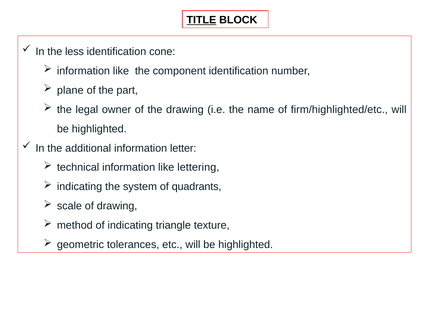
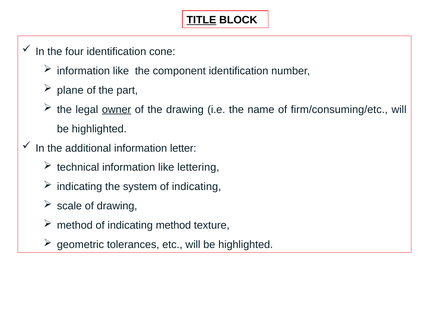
less: less -> four
owner underline: none -> present
firm/highlighted/etc: firm/highlighted/etc -> firm/consuming/etc
system of quadrants: quadrants -> indicating
indicating triangle: triangle -> method
